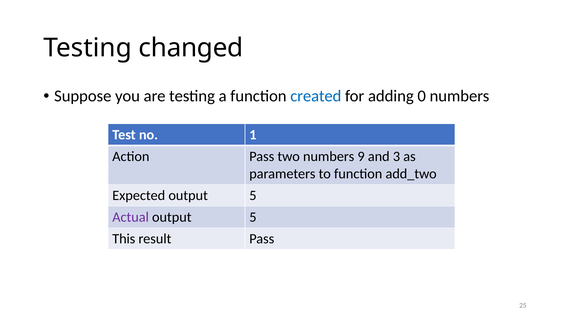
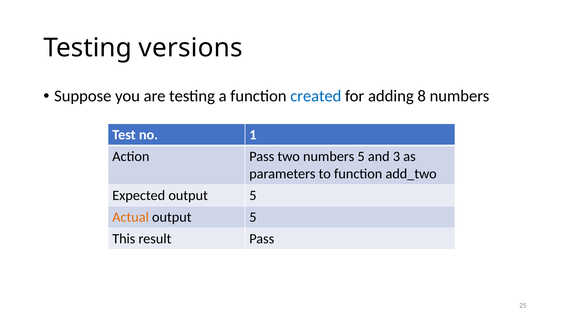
changed: changed -> versions
0: 0 -> 8
numbers 9: 9 -> 5
Actual colour: purple -> orange
